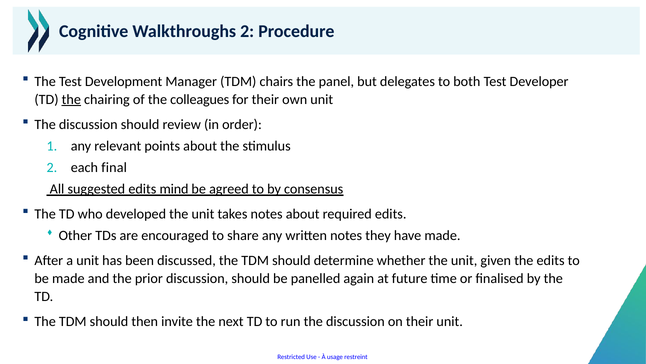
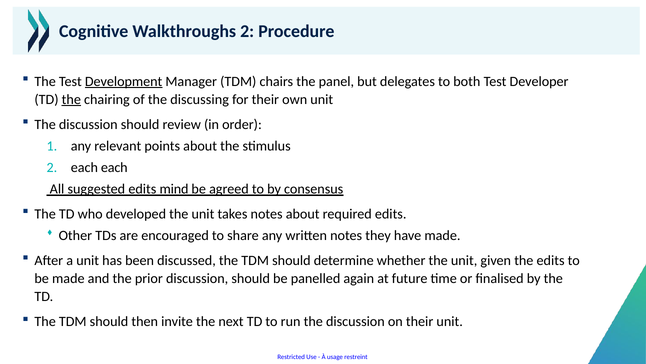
Development underline: none -> present
colleagues: colleagues -> discussing
each final: final -> each
